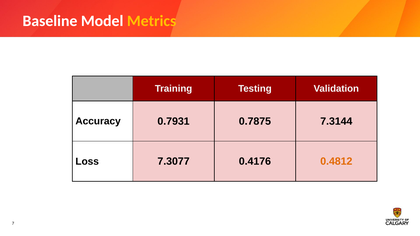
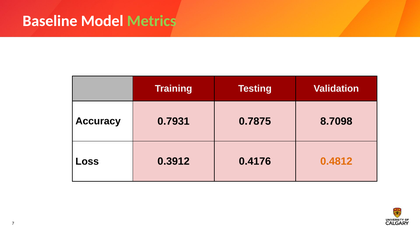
Metrics colour: yellow -> light green
7.3144: 7.3144 -> 8.7098
7.3077: 7.3077 -> 0.3912
